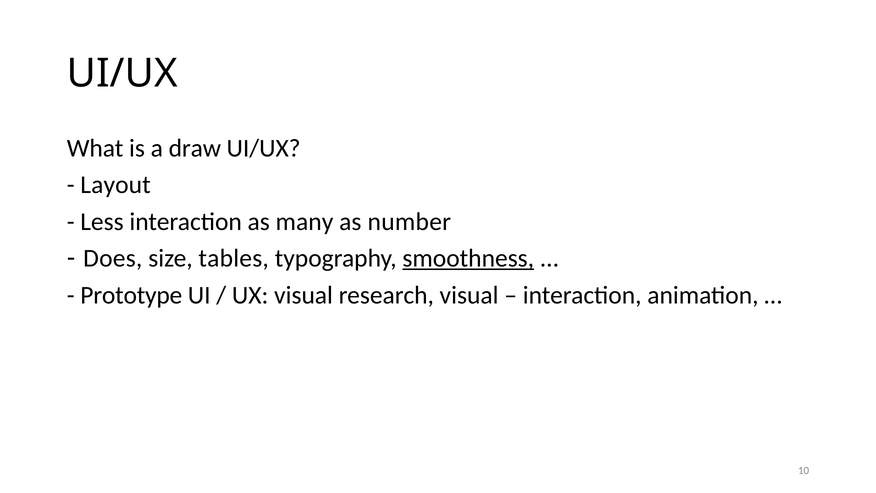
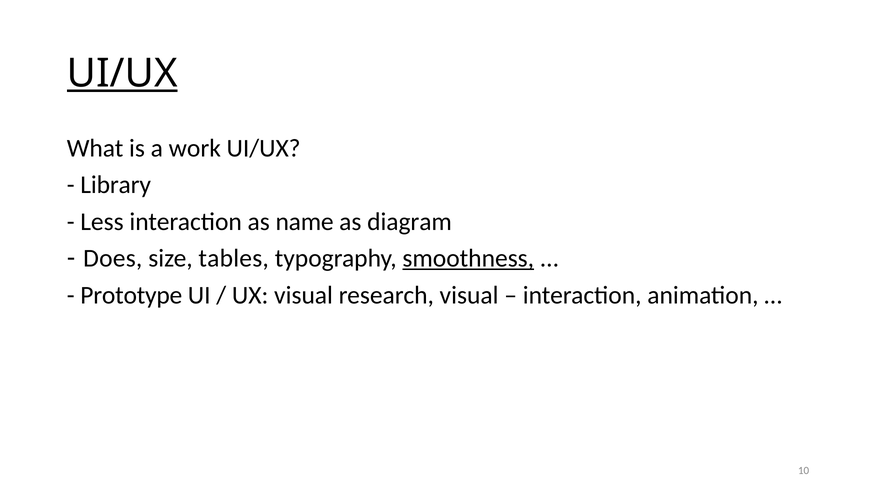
UI/UX at (122, 74) underline: none -> present
draw: draw -> work
Layout: Layout -> Library
many: many -> name
number: number -> diagram
